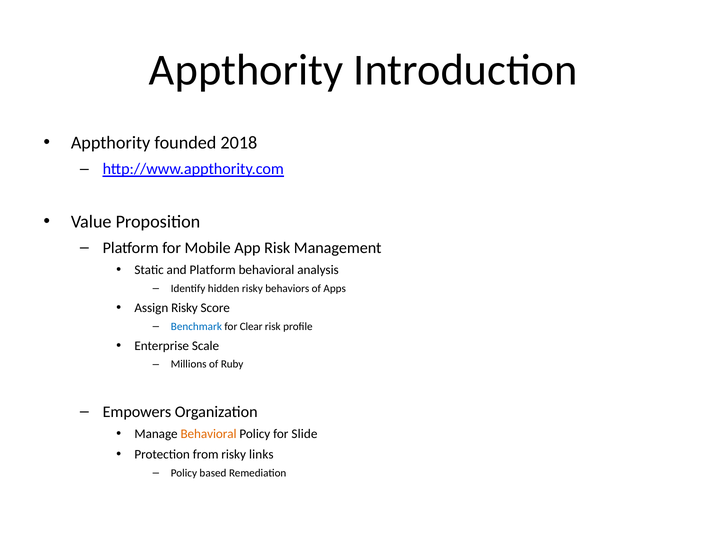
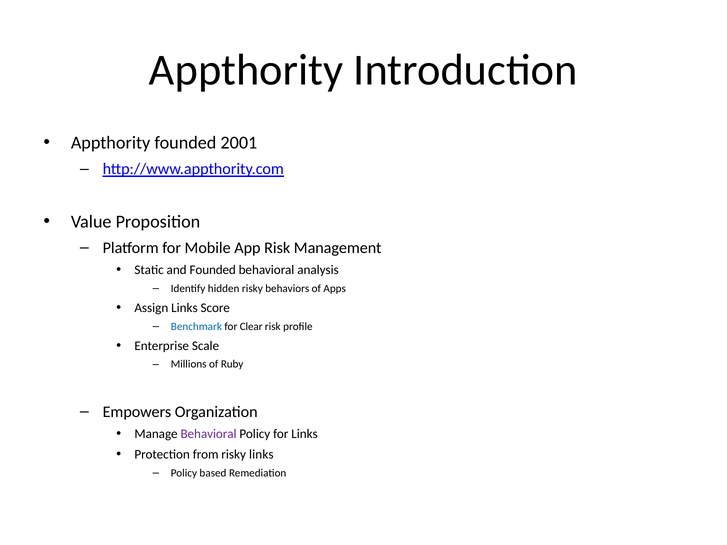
2018: 2018 -> 2001
and Platform: Platform -> Founded
Assign Risky: Risky -> Links
Behavioral at (209, 434) colour: orange -> purple
for Slide: Slide -> Links
